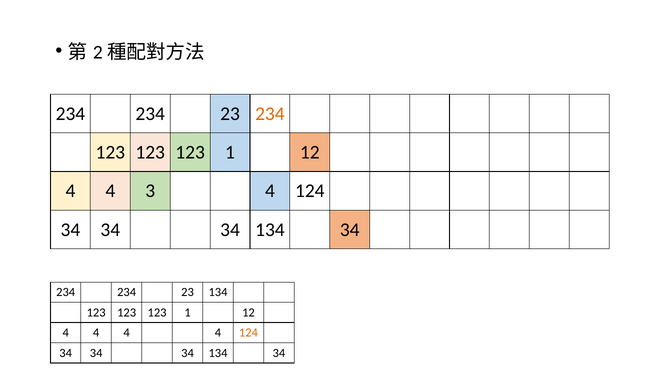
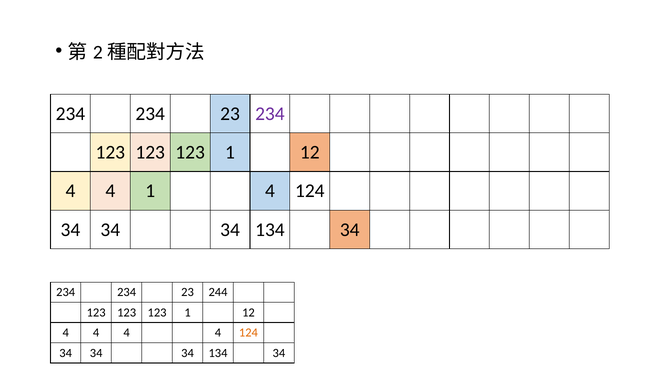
234 at (270, 114) colour: orange -> purple
4 3: 3 -> 1
23 134: 134 -> 244
